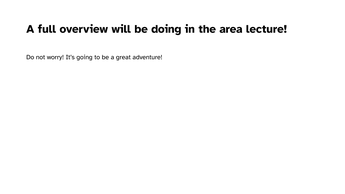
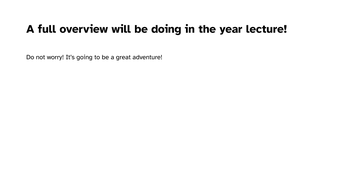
area: area -> year
